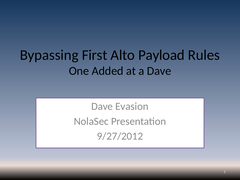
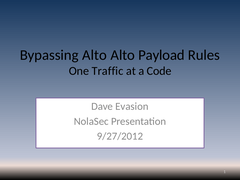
Bypassing First: First -> Alto
Added: Added -> Traffic
a Dave: Dave -> Code
